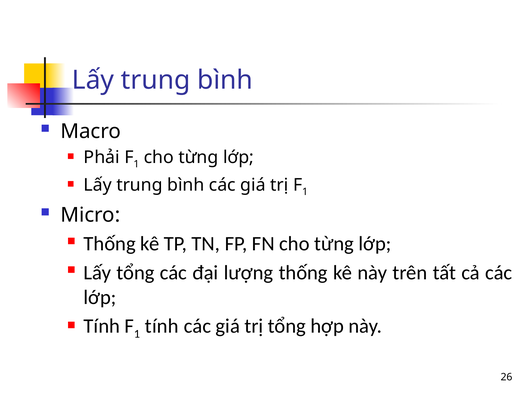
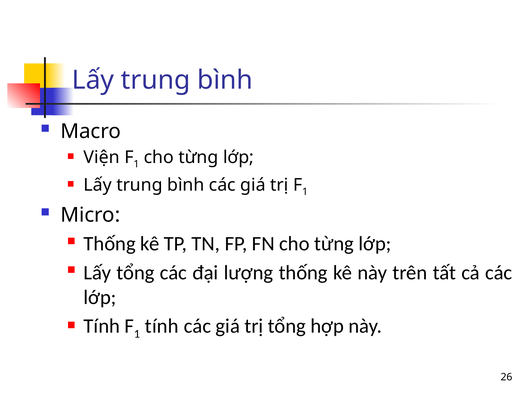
Phải: Phải -> Viện
